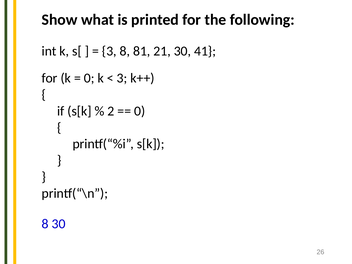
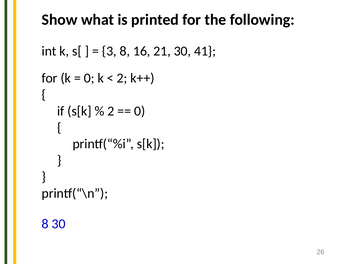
81: 81 -> 16
3 at (122, 78): 3 -> 2
